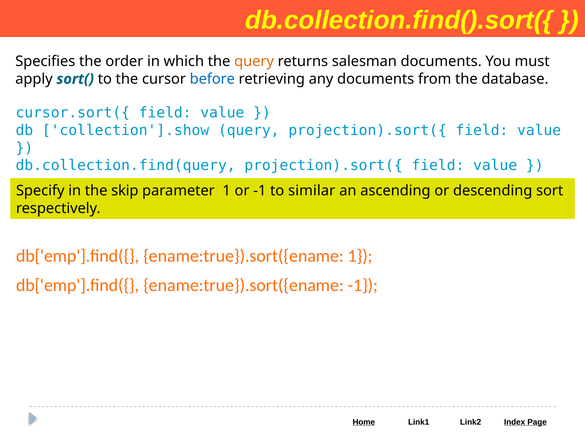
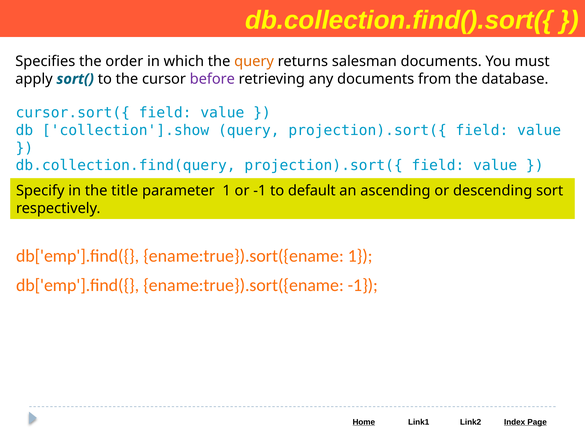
before colour: blue -> purple
skip: skip -> title
similar: similar -> default
